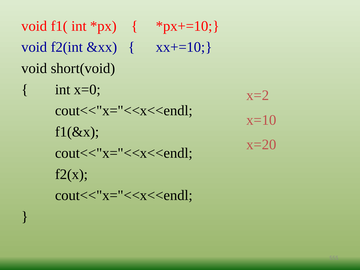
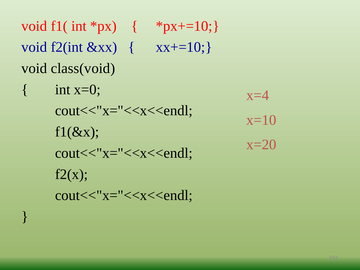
short(void: short(void -> class(void
x=2: x=2 -> x=4
